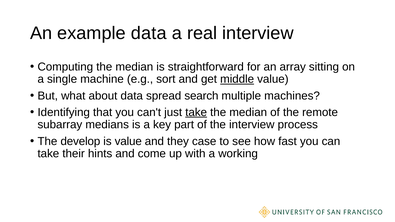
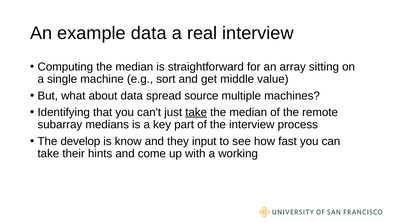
middle underline: present -> none
search: search -> source
is value: value -> know
case: case -> input
